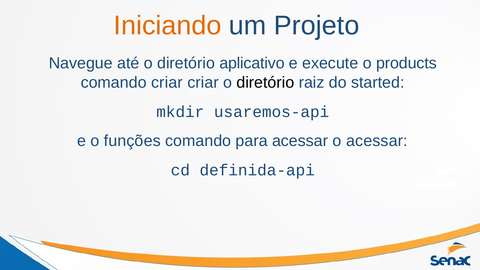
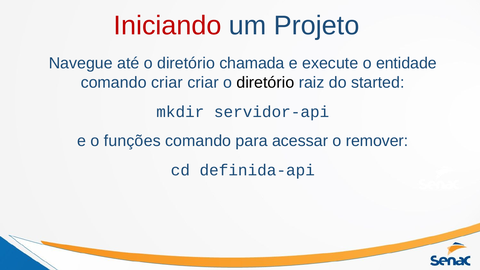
Iniciando colour: orange -> red
aplicativo: aplicativo -> chamada
products: products -> entidade
usaremos-api: usaremos-api -> servidor-api
o acessar: acessar -> remover
